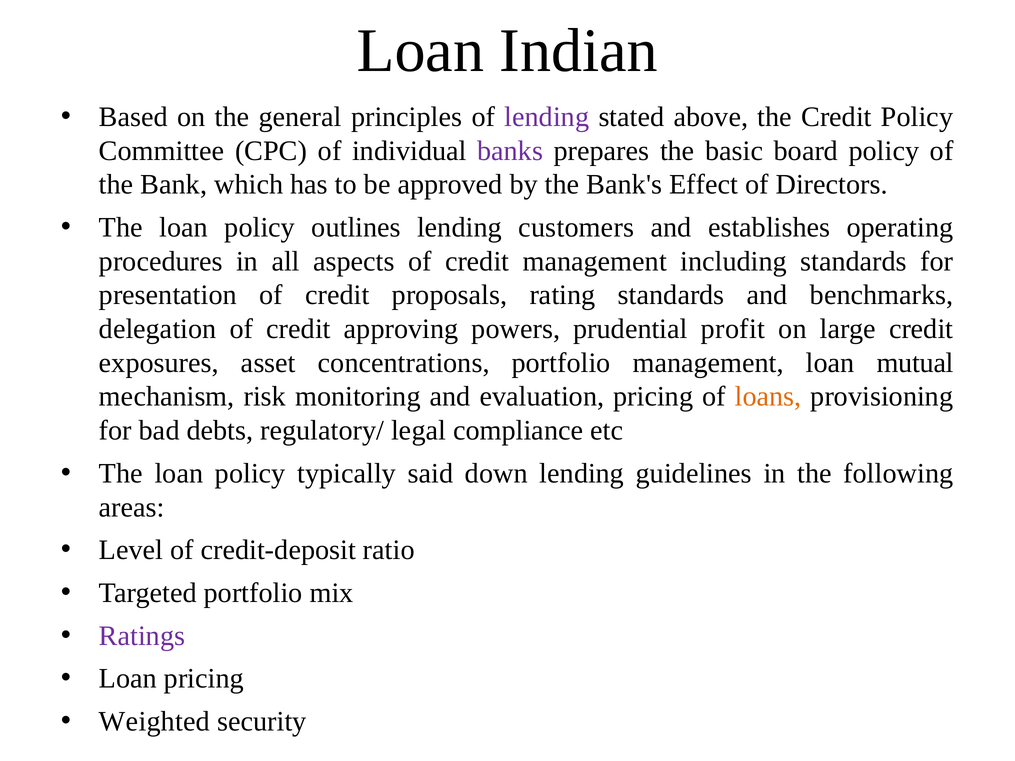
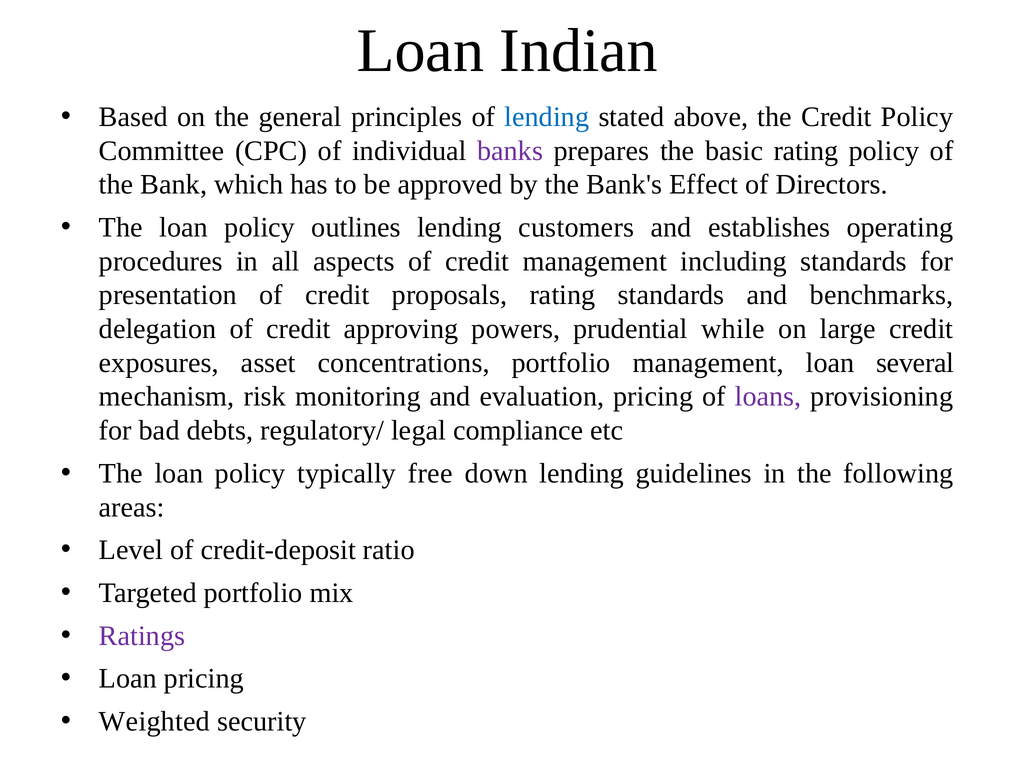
lending at (547, 117) colour: purple -> blue
basic board: board -> rating
profit: profit -> while
mutual: mutual -> several
loans colour: orange -> purple
said: said -> free
